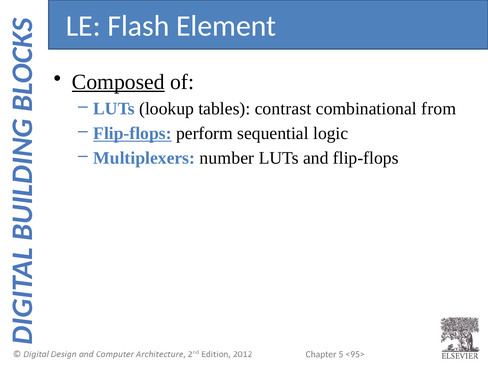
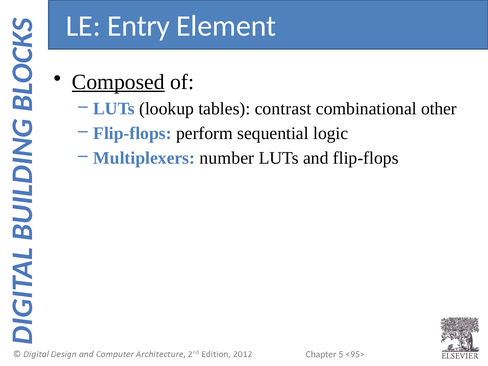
Flash: Flash -> Entry
from: from -> other
Flip-flops at (132, 133) underline: present -> none
